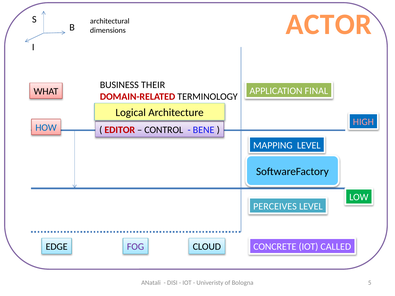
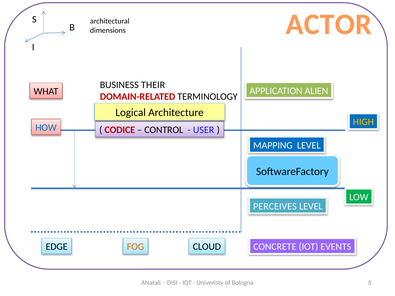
FINAL: FINAL -> ALIEN
HIGH colour: pink -> yellow
EDITOR: EDITOR -> CODICE
BENE: BENE -> USER
FOG colour: purple -> orange
CALLED: CALLED -> EVENTS
